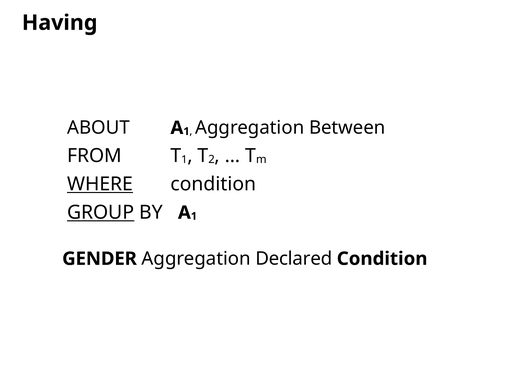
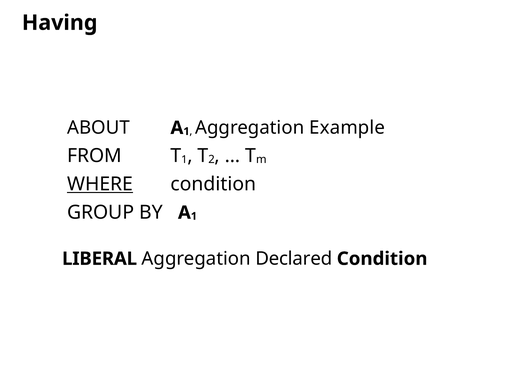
Between: Between -> Example
GROUP underline: present -> none
GENDER: GENDER -> LIBERAL
